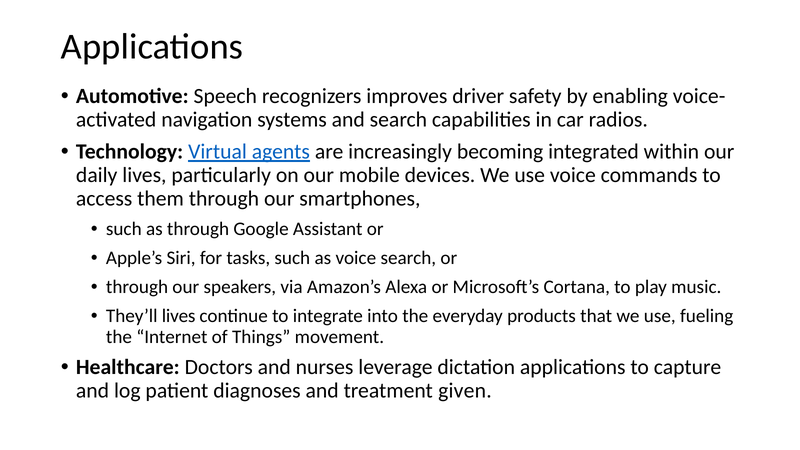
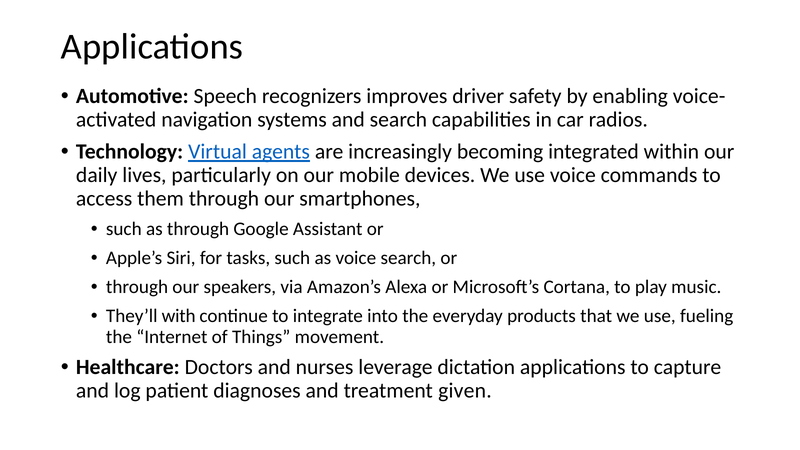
They’ll lives: lives -> with
